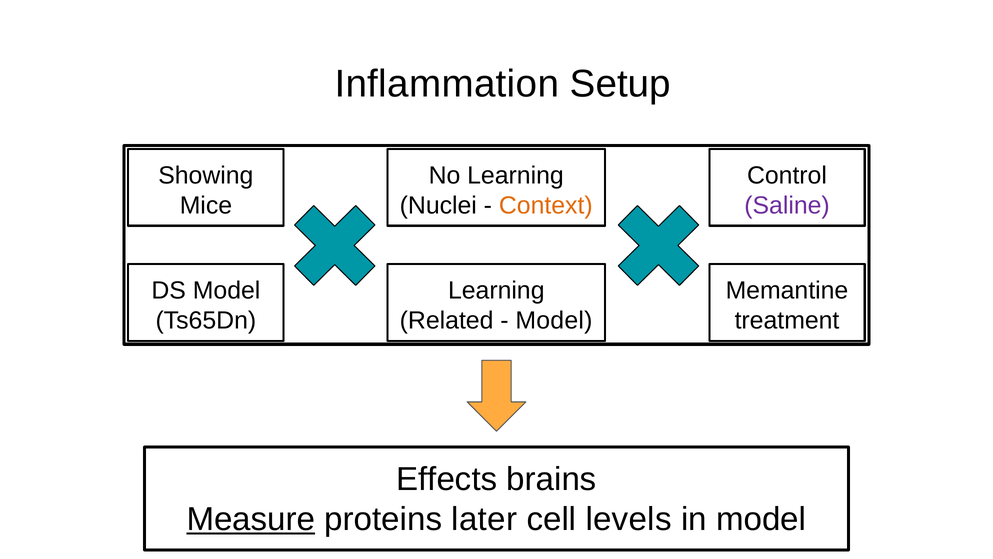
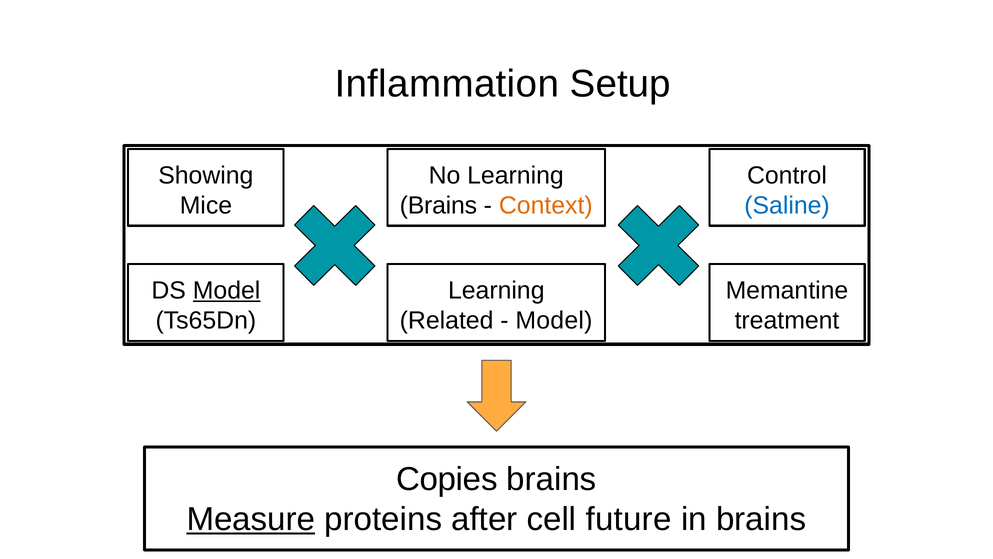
Nuclei at (438, 205): Nuclei -> Brains
Saline colour: purple -> blue
Model at (227, 291) underline: none -> present
Effects: Effects -> Copies
later: later -> after
levels: levels -> future
in model: model -> brains
